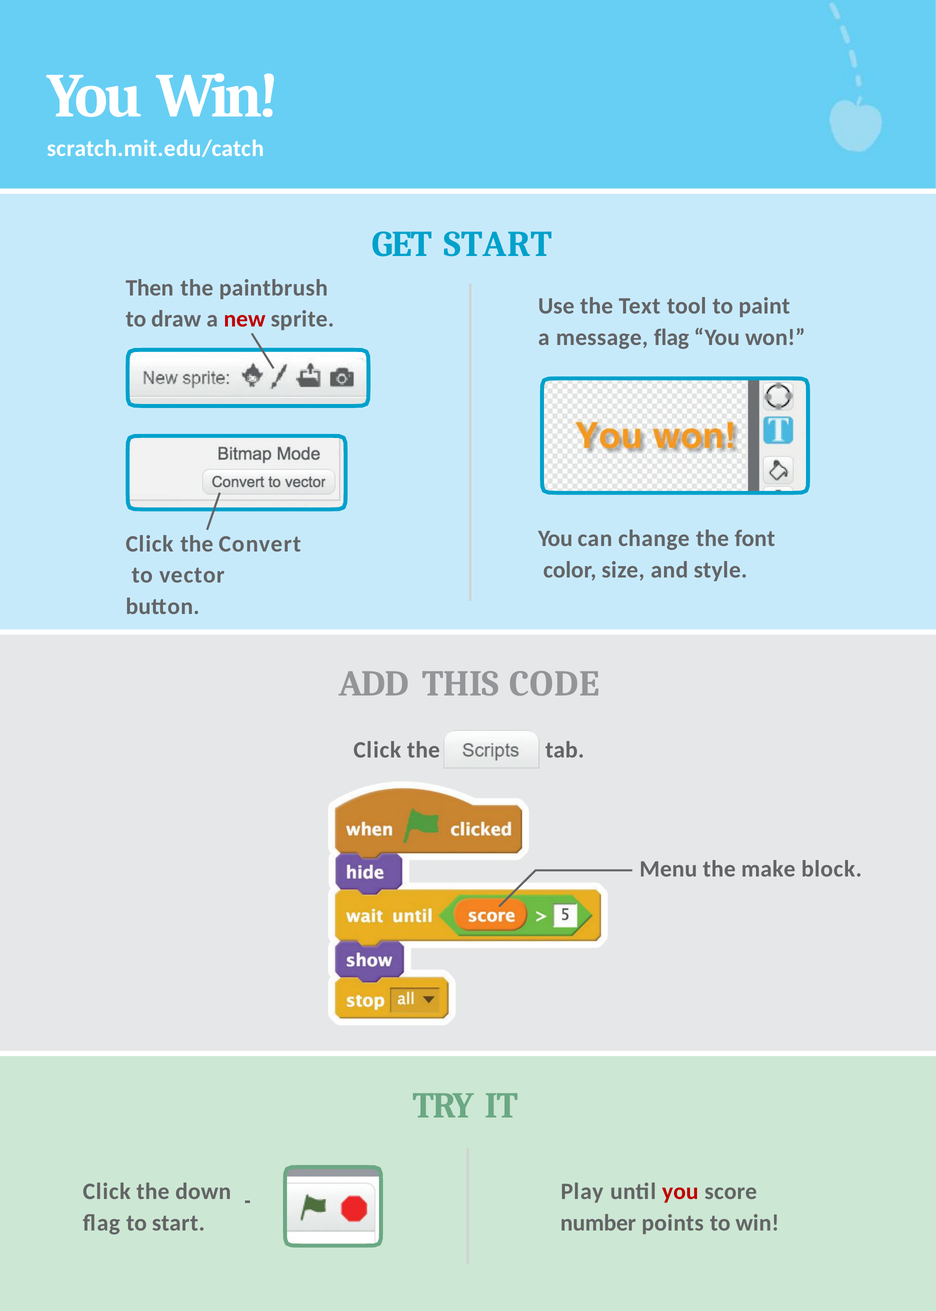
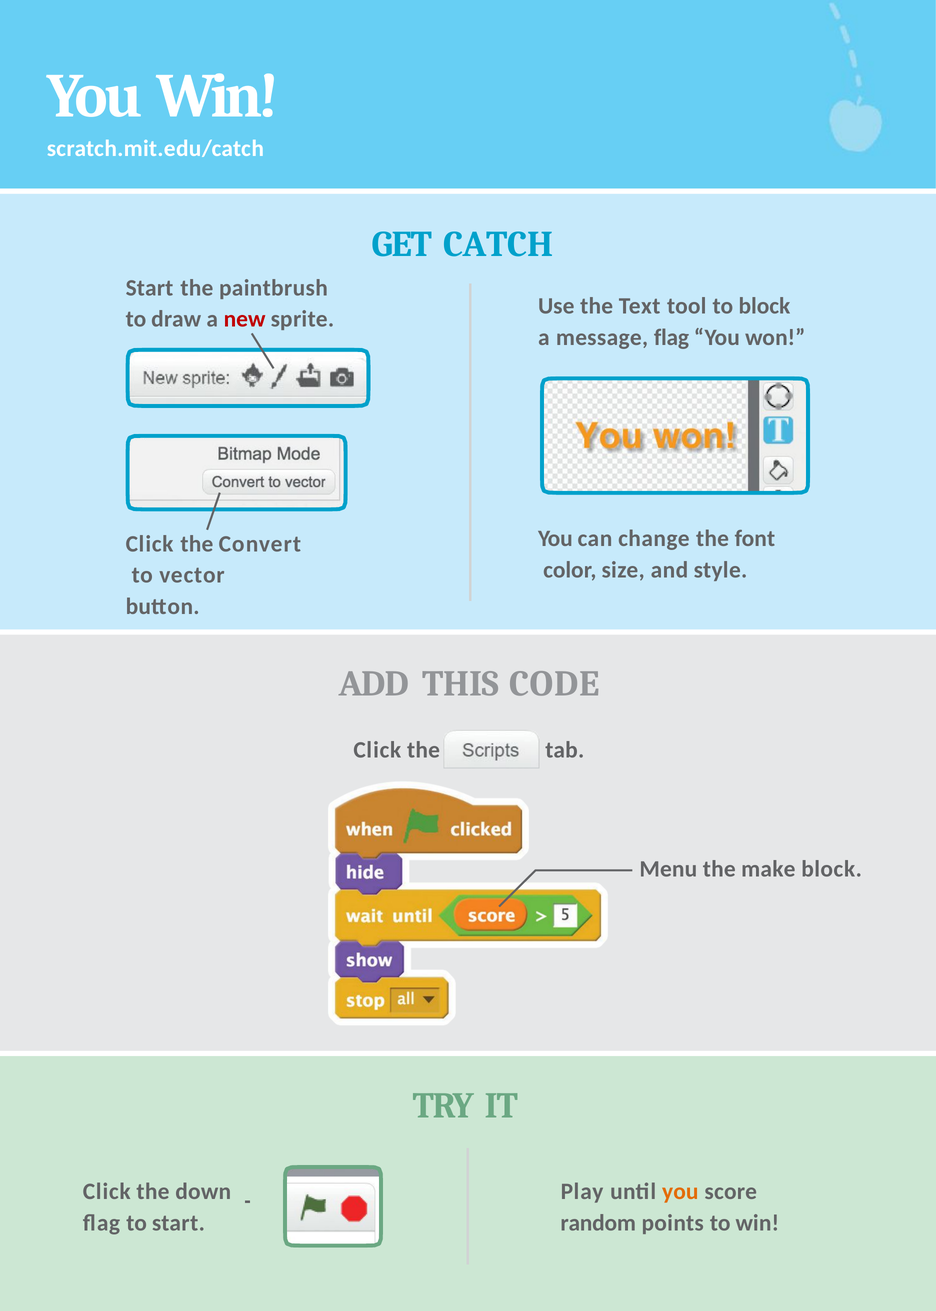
GET START: START -> CATCH
Then at (150, 288): Then -> Start
to paint: paint -> block
you at (680, 1191) colour: red -> orange
number: number -> random
